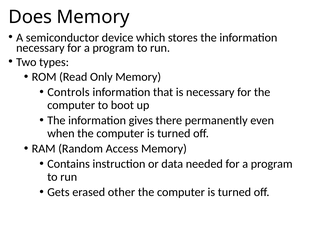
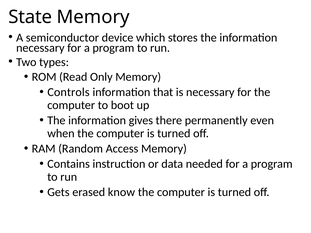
Does: Does -> State
other: other -> know
